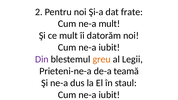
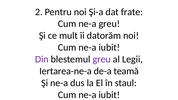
ne-a mult: mult -> greu
greu at (102, 59) colour: orange -> purple
Prieteni-ne-a: Prieteni-ne-a -> Iertarea-ne-a
